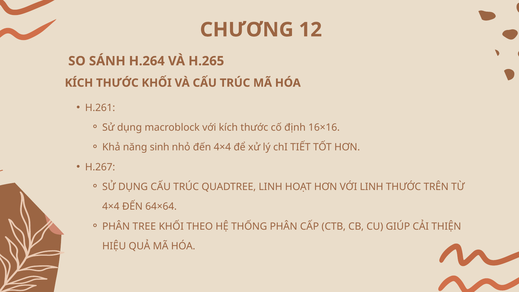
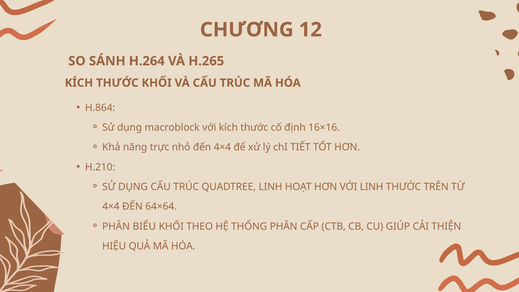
H.261: H.261 -> H.864
sinh: sinh -> trực
H.267: H.267 -> H.210
TREE: TREE -> BIỂU
